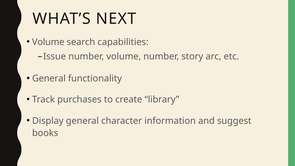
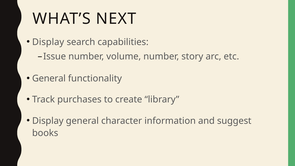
Volume at (48, 42): Volume -> Display
